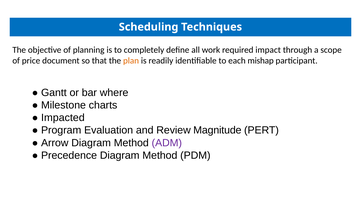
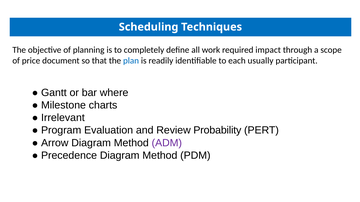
plan colour: orange -> blue
mishap: mishap -> usually
Impacted: Impacted -> Irrelevant
Magnitude: Magnitude -> Probability
